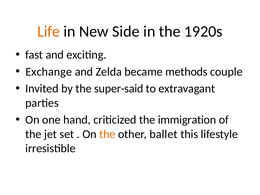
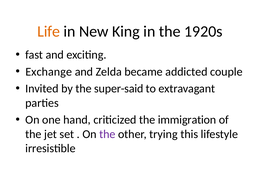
Side: Side -> King
methods: methods -> addicted
the at (107, 134) colour: orange -> purple
ballet: ballet -> trying
